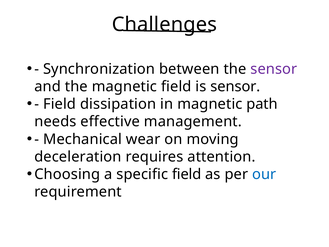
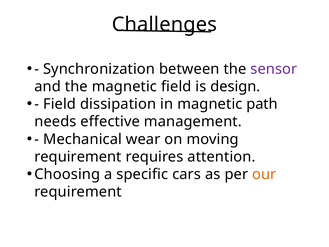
is sensor: sensor -> design
deceleration at (78, 157): deceleration -> requirement
specific field: field -> cars
our colour: blue -> orange
